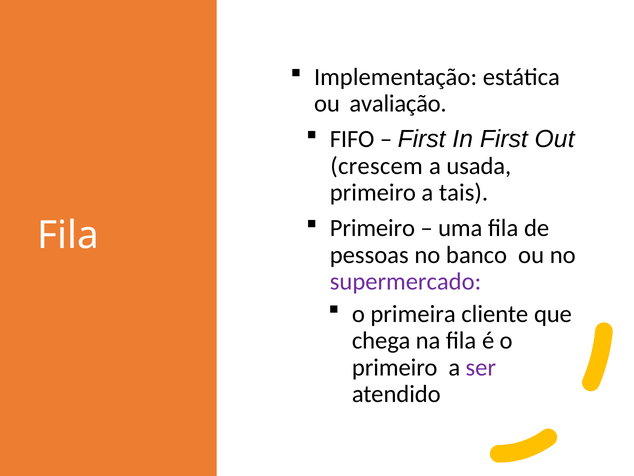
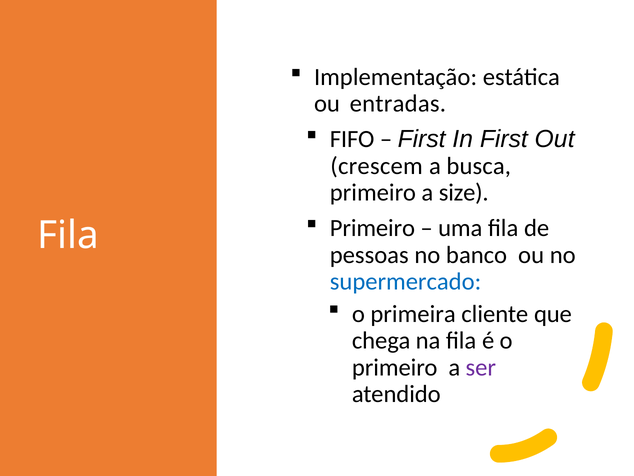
avaliação: avaliação -> entradas
usada: usada -> busca
tais: tais -> size
supermercado colour: purple -> blue
